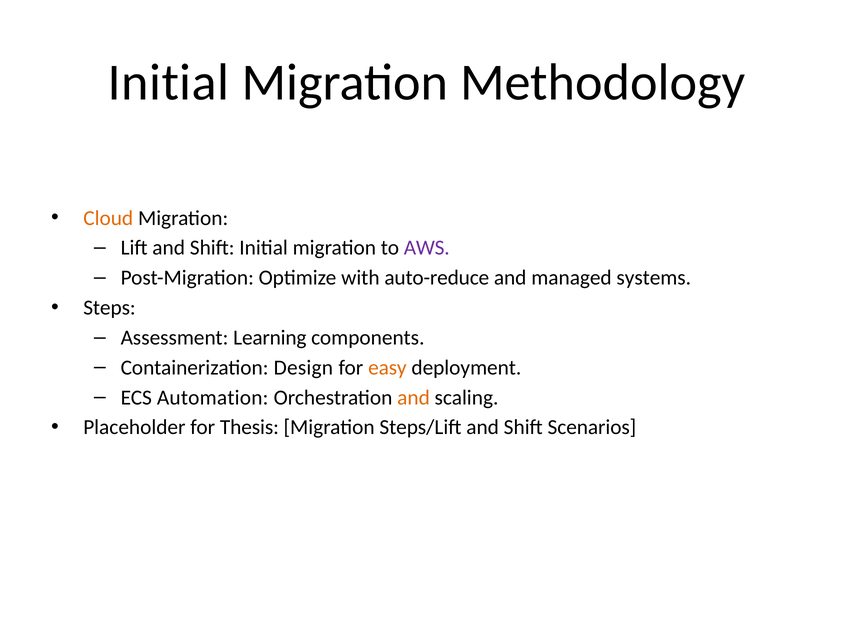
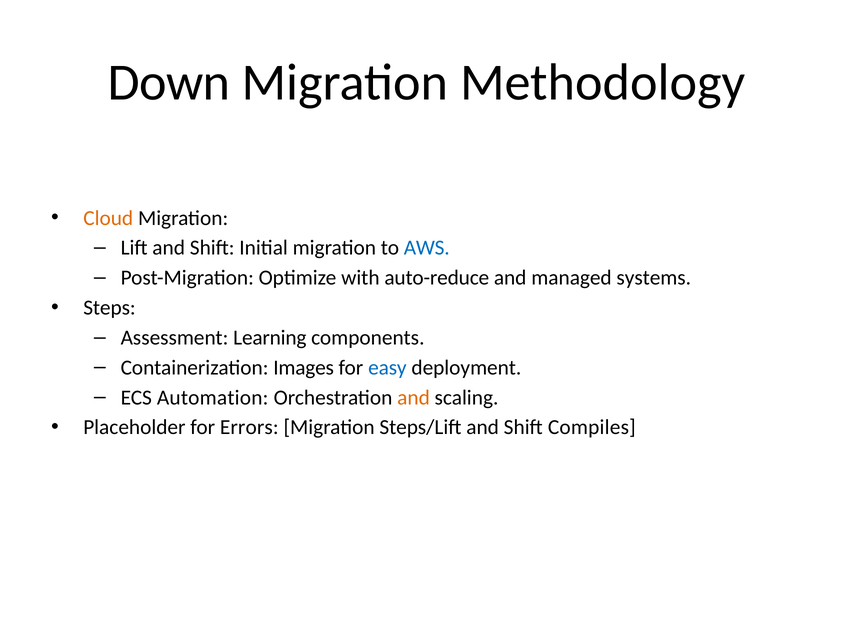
Initial at (169, 83): Initial -> Down
AWS colour: purple -> blue
Design: Design -> Images
easy colour: orange -> blue
Thesis: Thesis -> Errors
Scenarios: Scenarios -> Compiles
